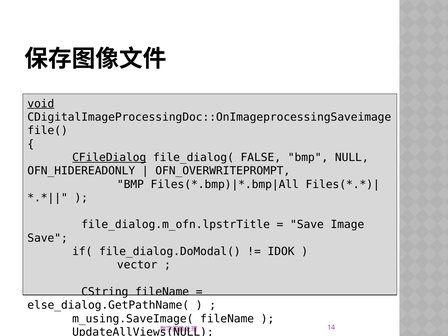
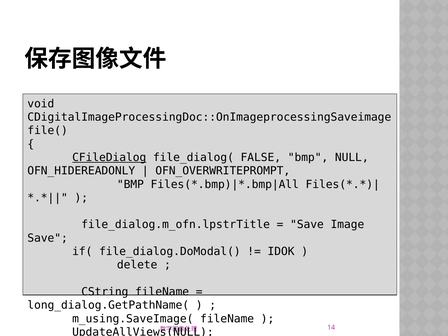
void underline: present -> none
vector: vector -> delete
else_dialog.GetPathName(: else_dialog.GetPathName( -> long_dialog.GetPathName(
